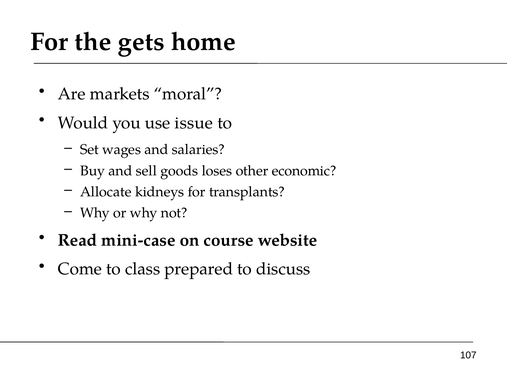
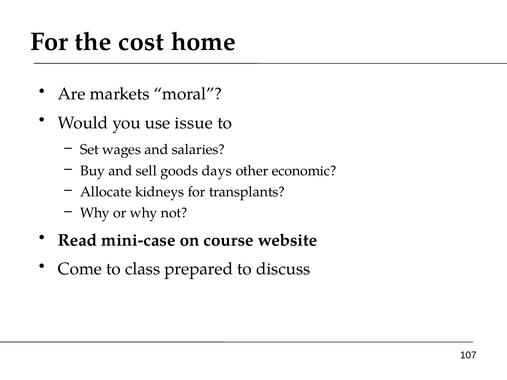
gets: gets -> cost
loses: loses -> days
